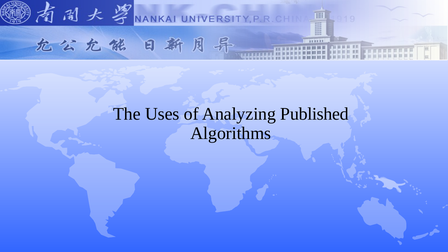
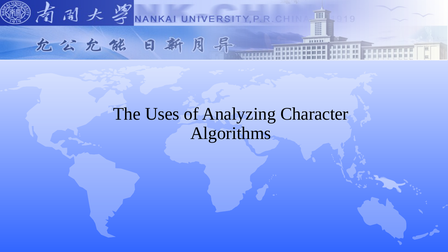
Published: Published -> Character
